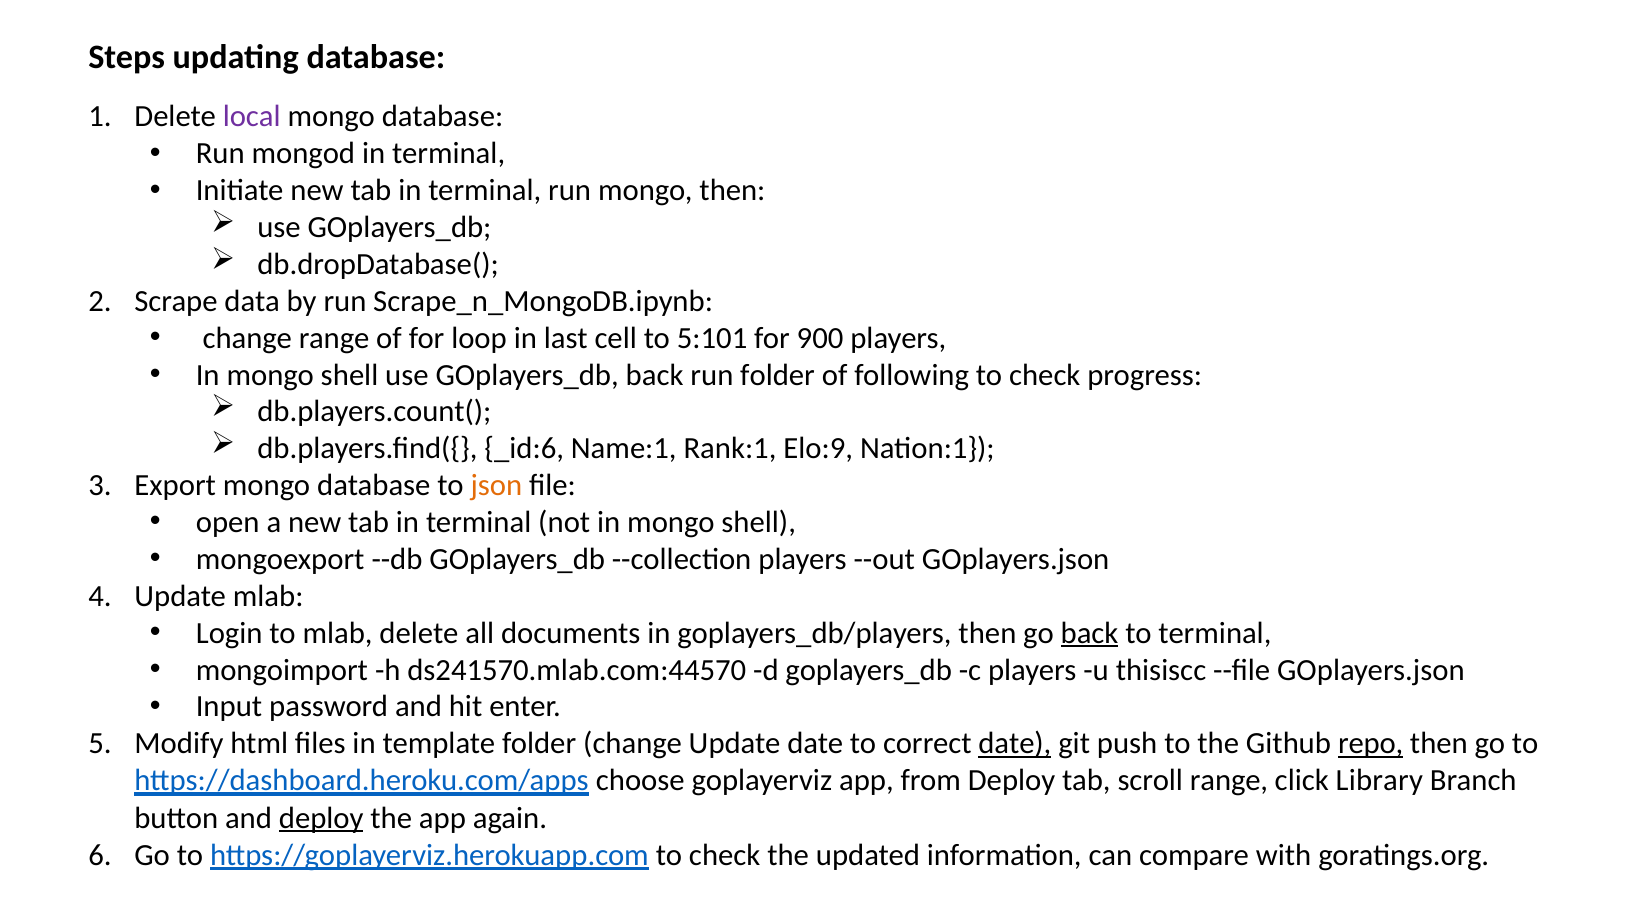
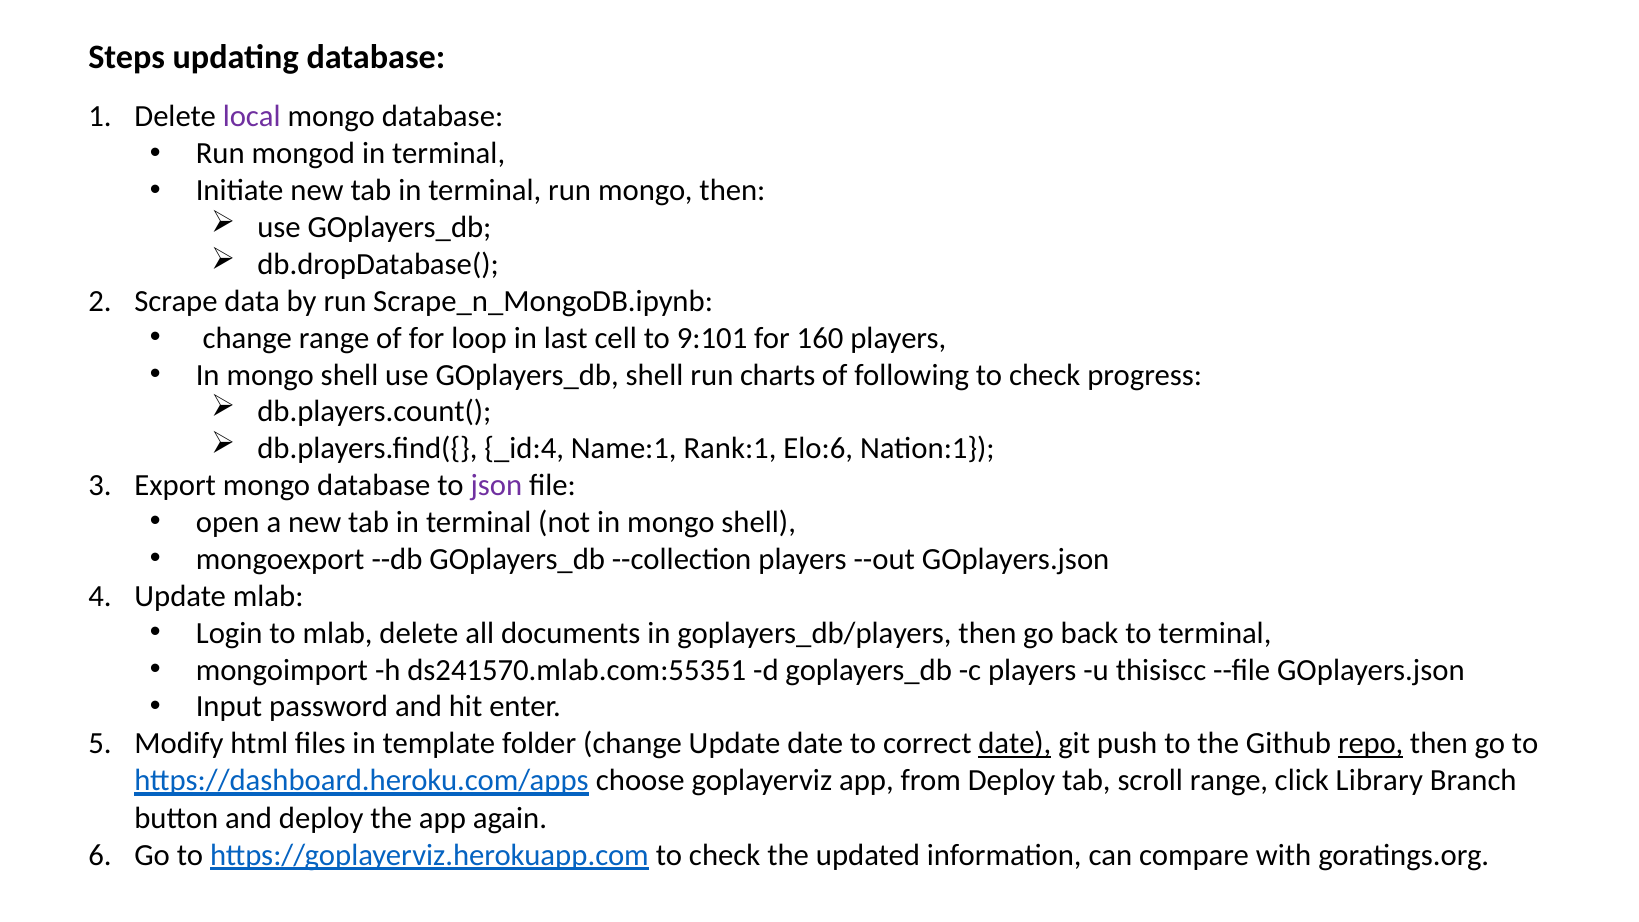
5:101: 5:101 -> 9:101
900: 900 -> 160
GOplayers_db back: back -> shell
run folder: folder -> charts
_id:6: _id:6 -> _id:4
Elo:9: Elo:9 -> Elo:6
json colour: orange -> purple
back at (1090, 633) underline: present -> none
ds241570.mlab.com:44570: ds241570.mlab.com:44570 -> ds241570.mlab.com:55351
deploy at (321, 818) underline: present -> none
